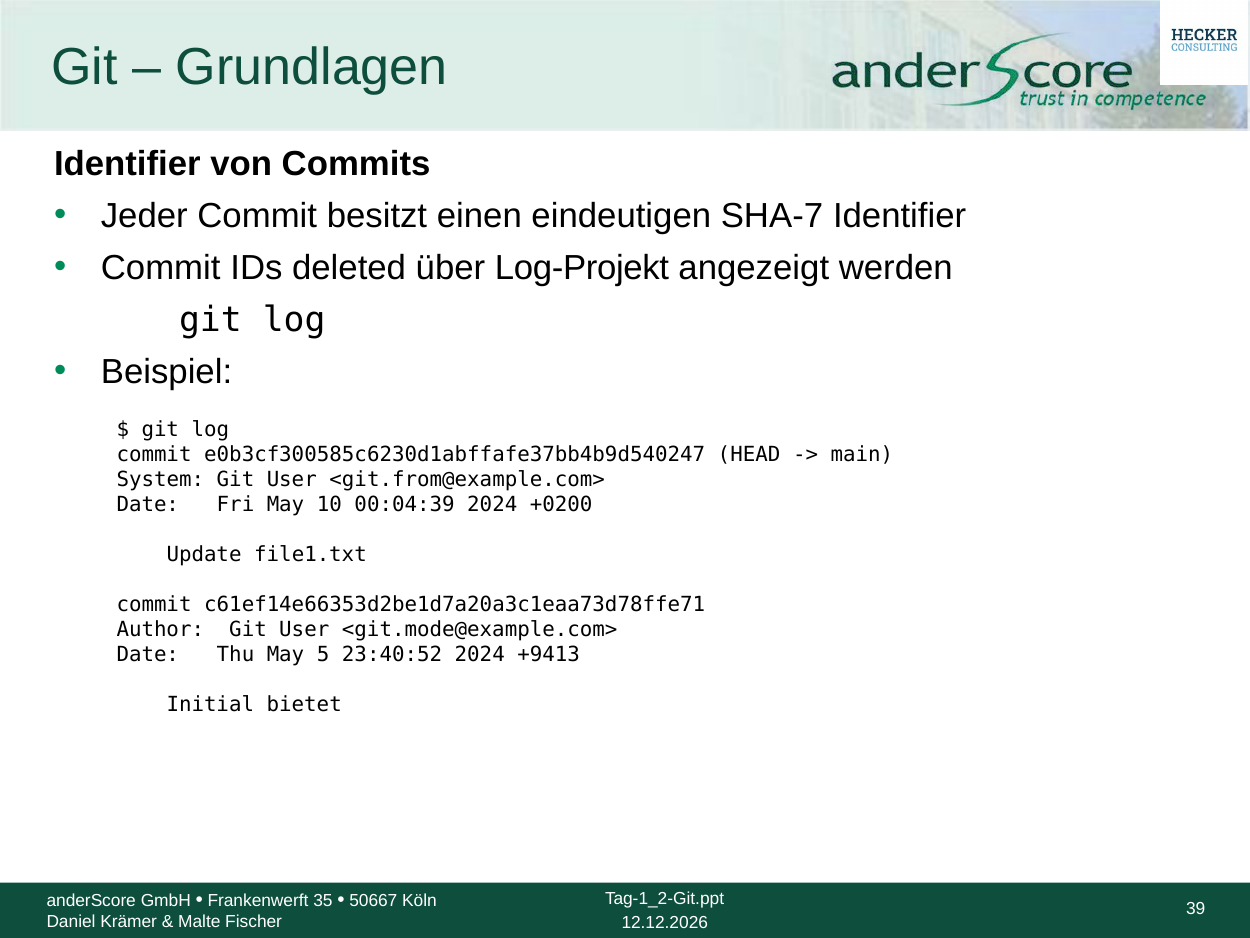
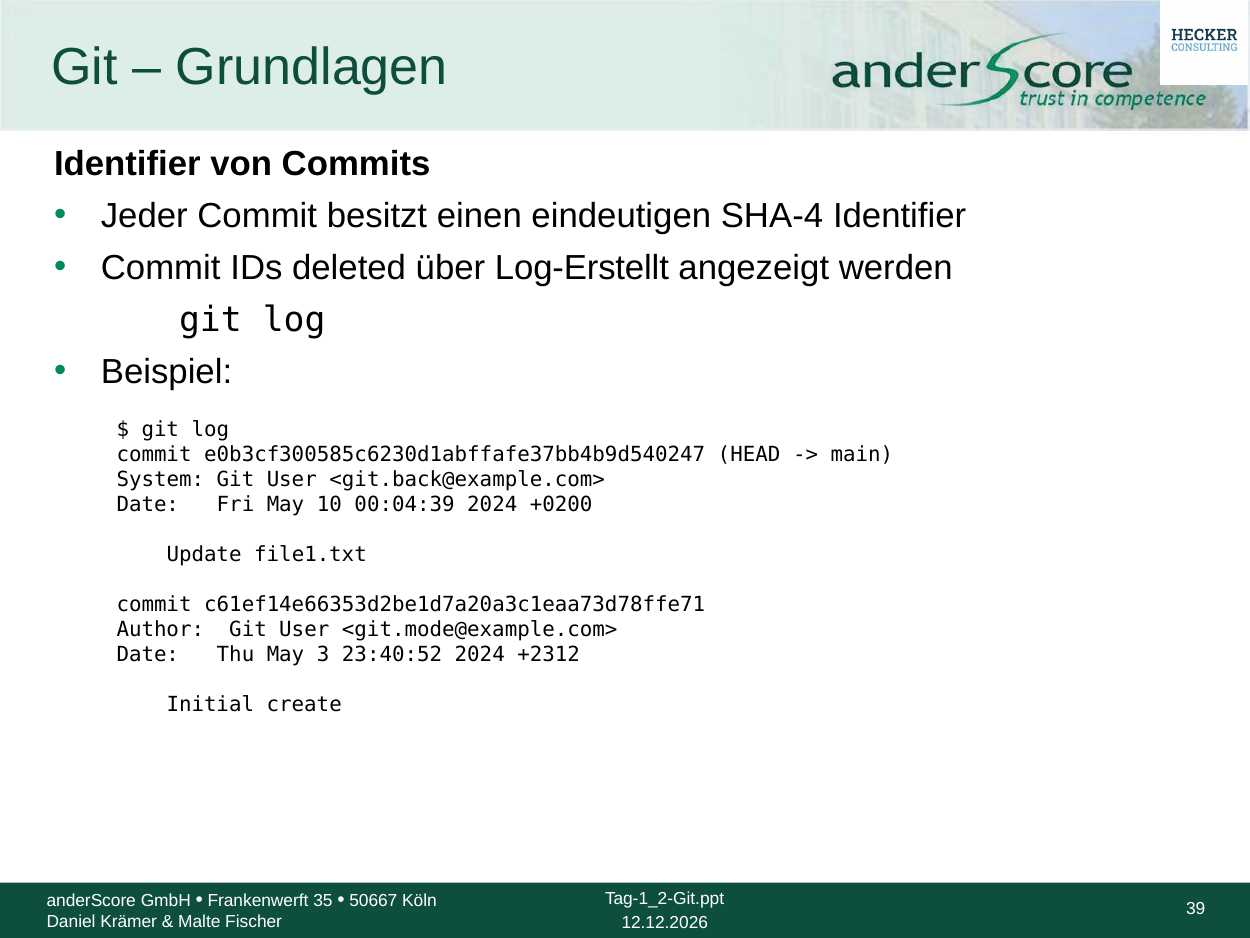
SHA-7: SHA-7 -> SHA-4
Log-Projekt: Log-Projekt -> Log-Erstellt
<git.from@example.com>: <git.from@example.com> -> <git.back@example.com>
5: 5 -> 3
+9413: +9413 -> +2312
bietet: bietet -> create
